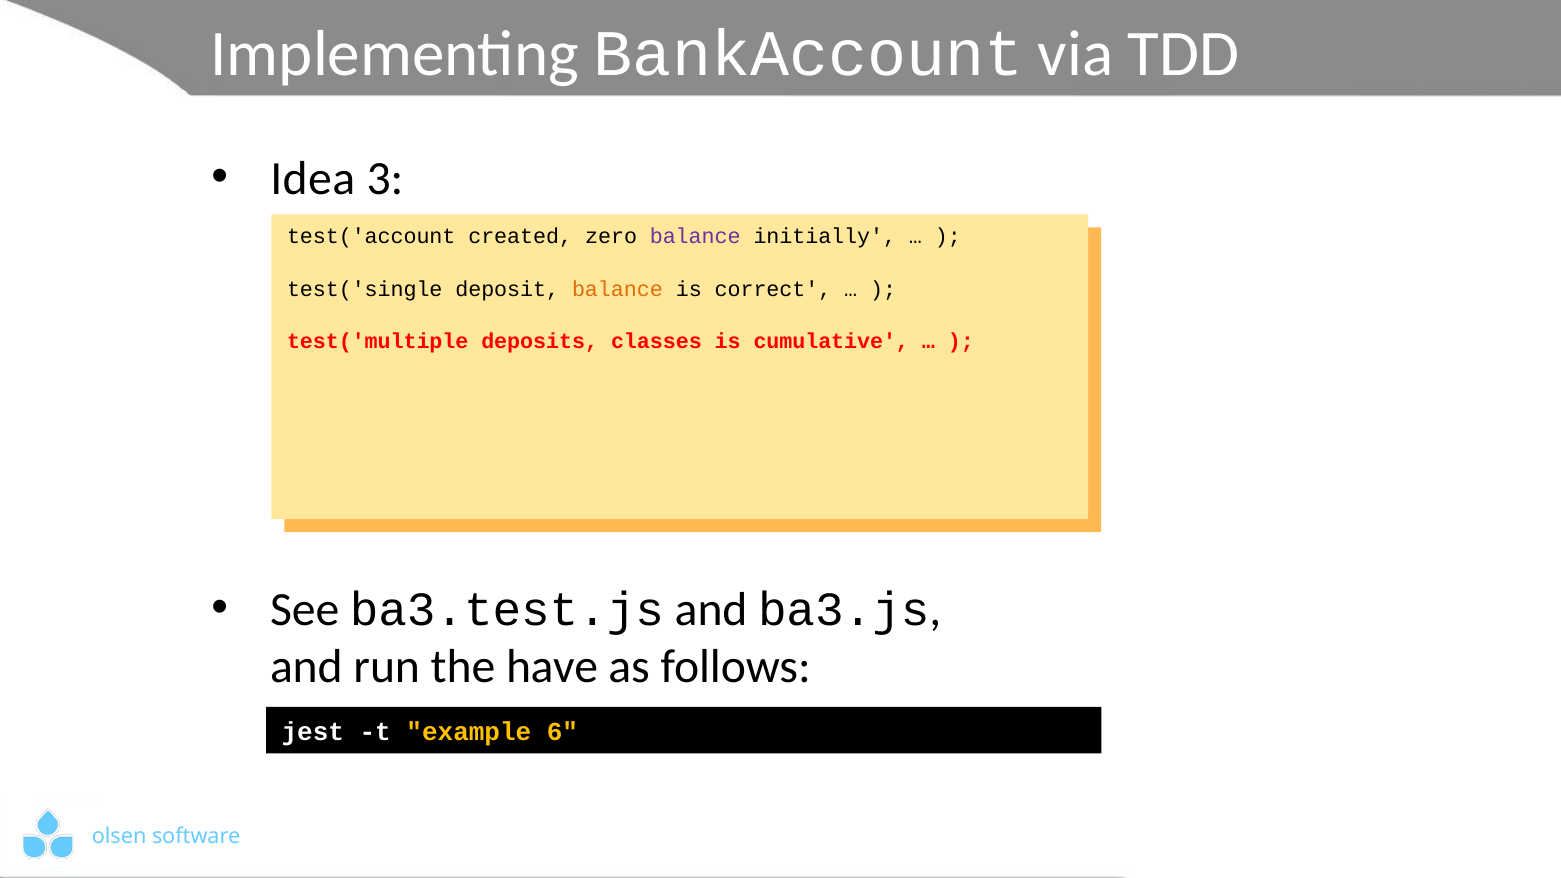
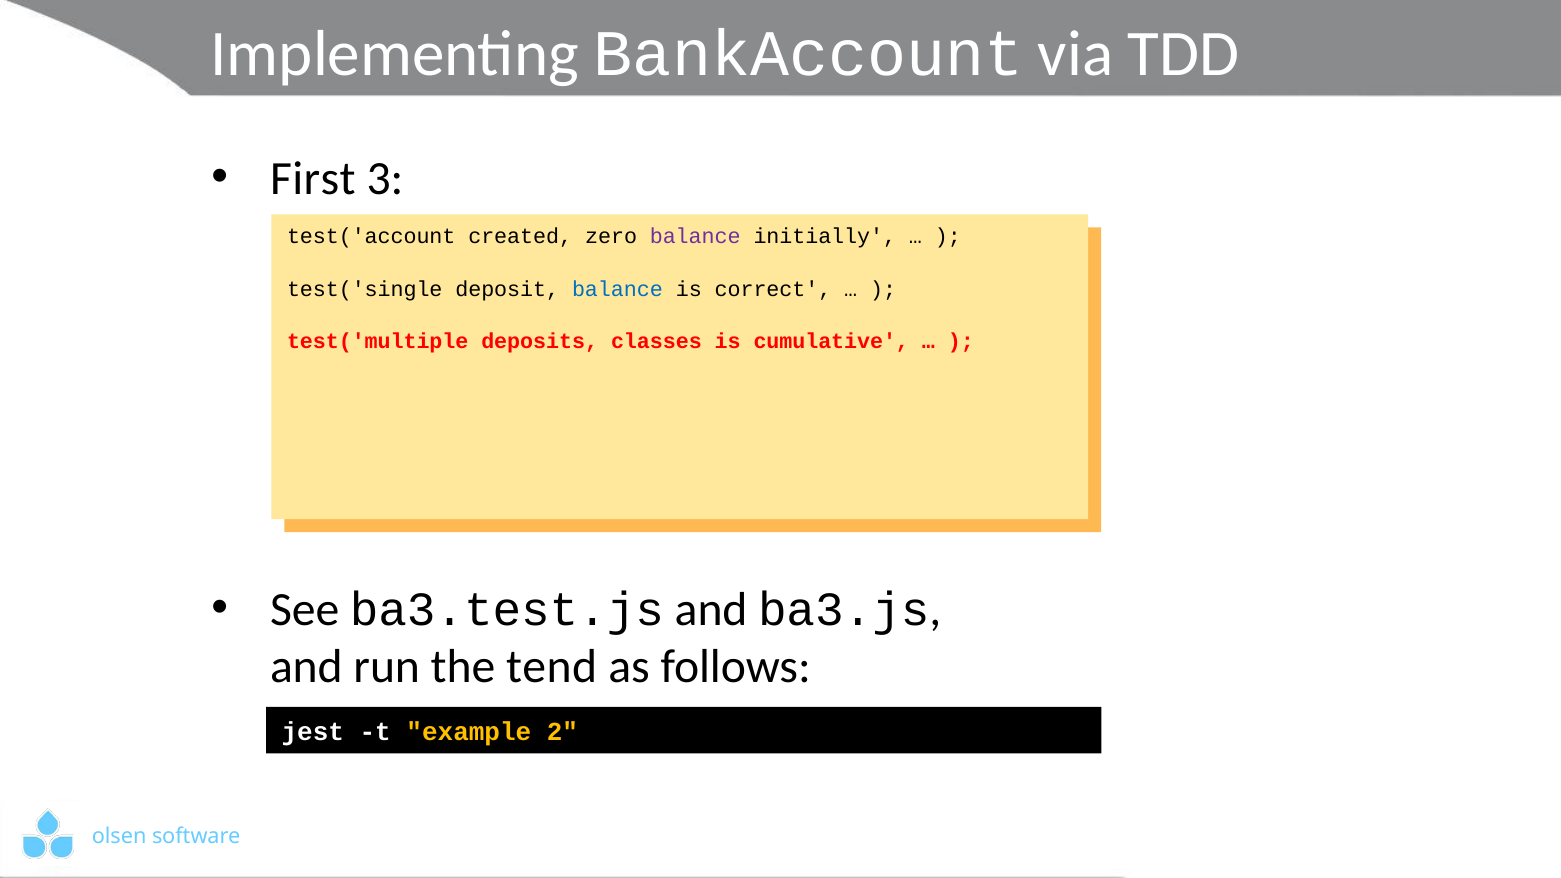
Idea: Idea -> First
balance at (617, 289) colour: orange -> blue
have: have -> tend
6: 6 -> 2
